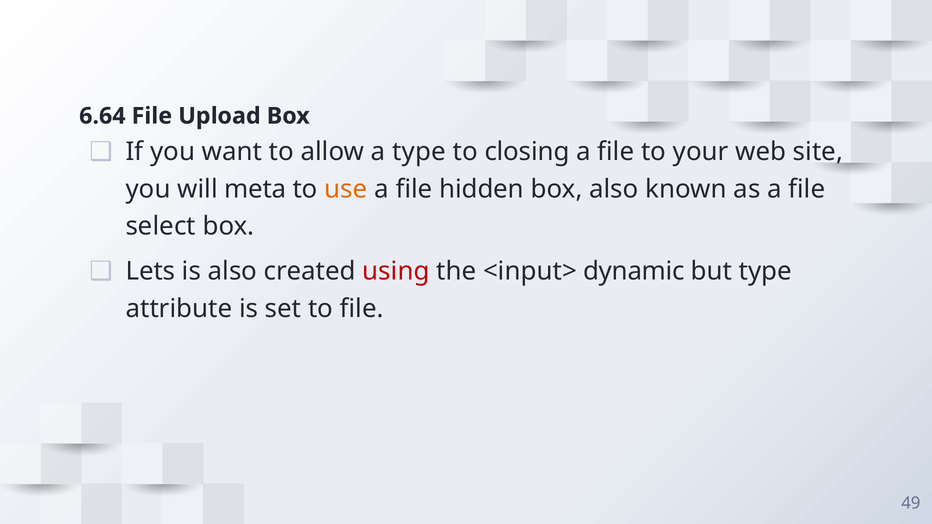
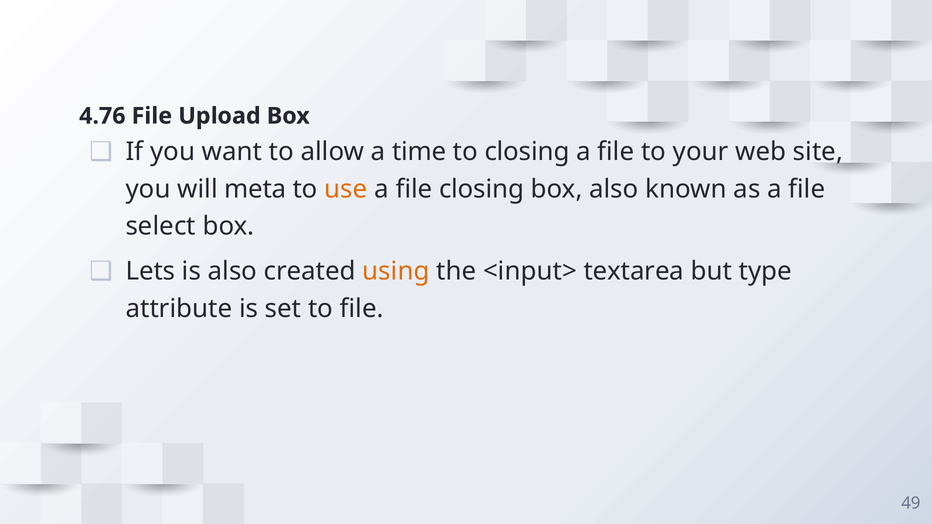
6.64: 6.64 -> 4.76
a type: type -> time
file hidden: hidden -> closing
using colour: red -> orange
dynamic: dynamic -> textarea
